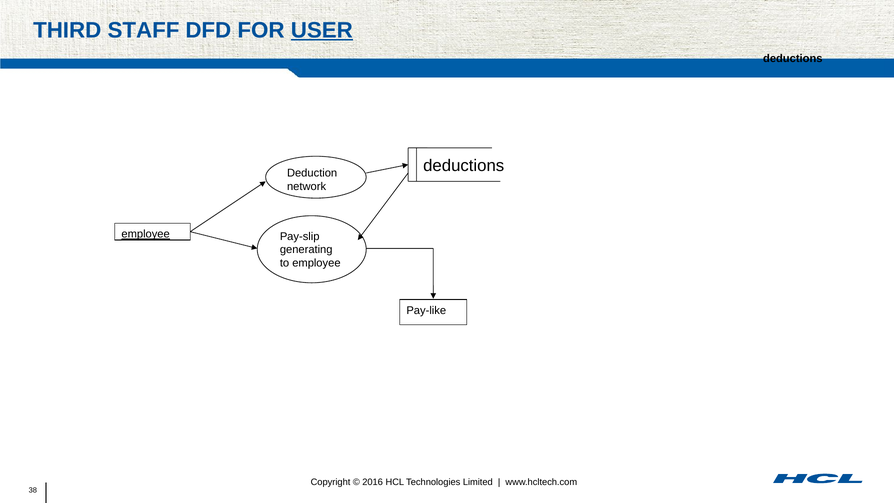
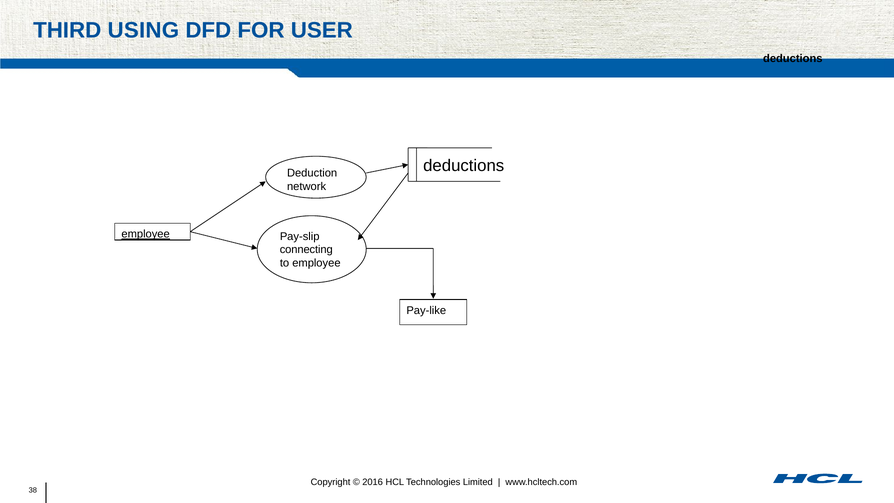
STAFF: STAFF -> USING
USER underline: present -> none
generating: generating -> connecting
